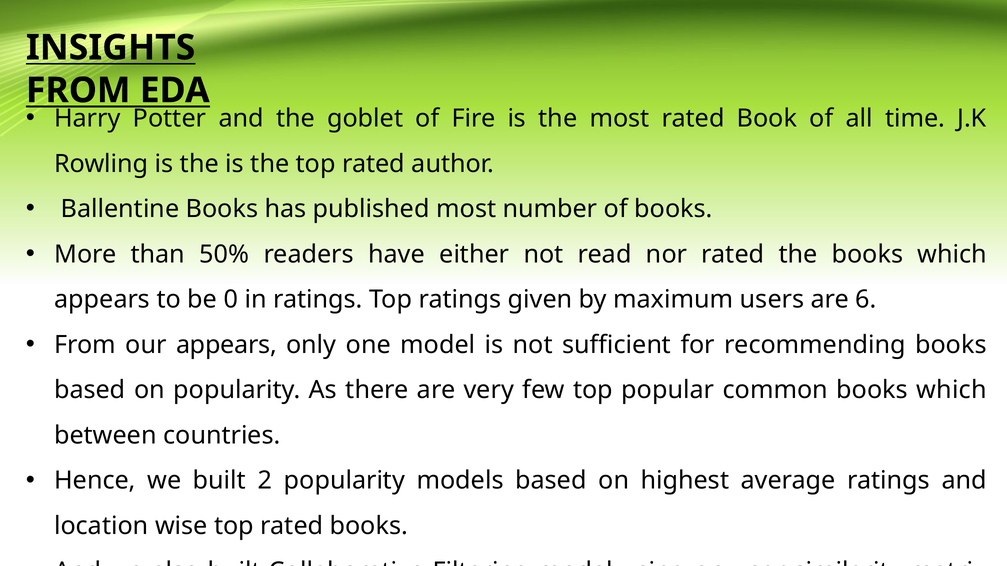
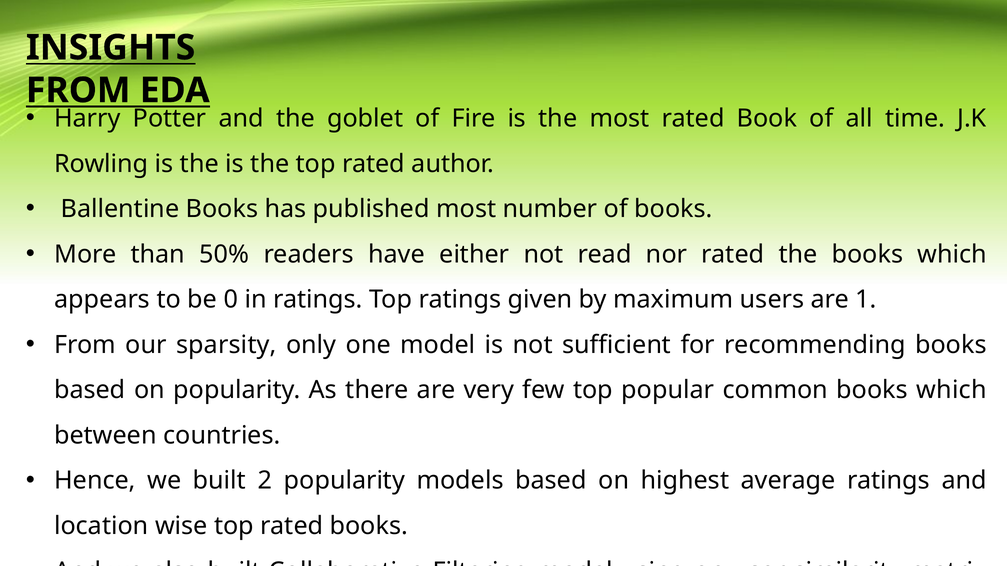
6: 6 -> 1
our appears: appears -> sparsity
